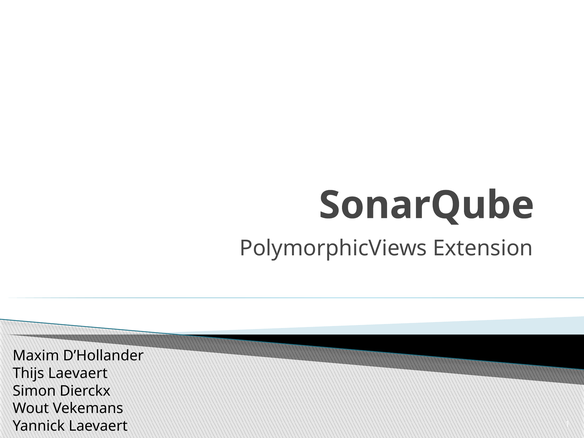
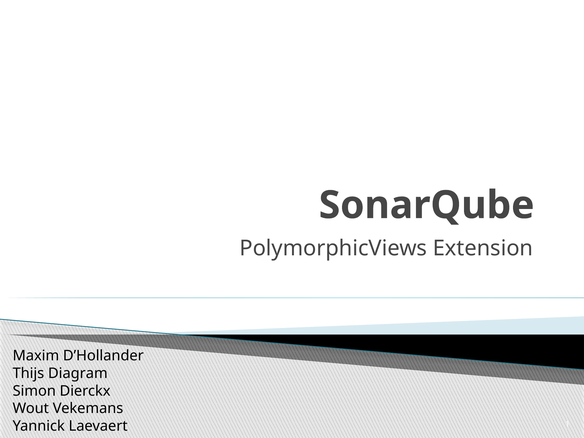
Thijs Laevaert: Laevaert -> Diagram
